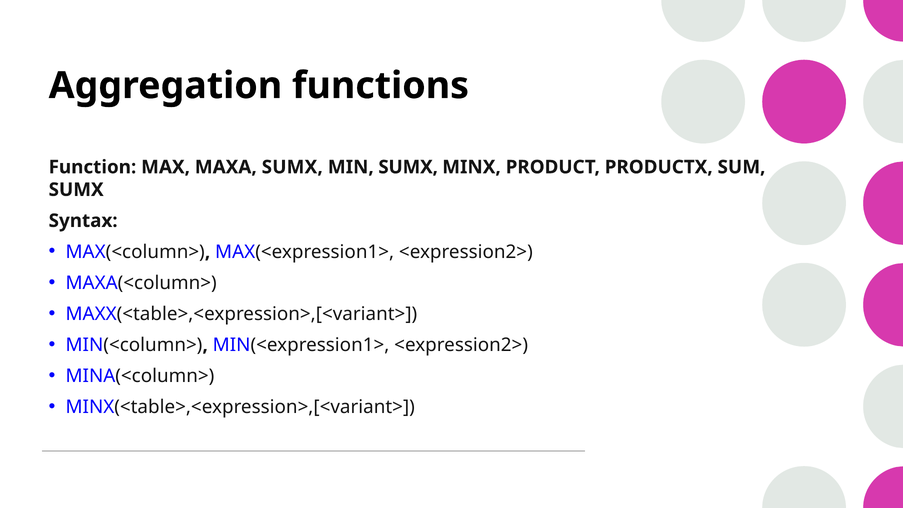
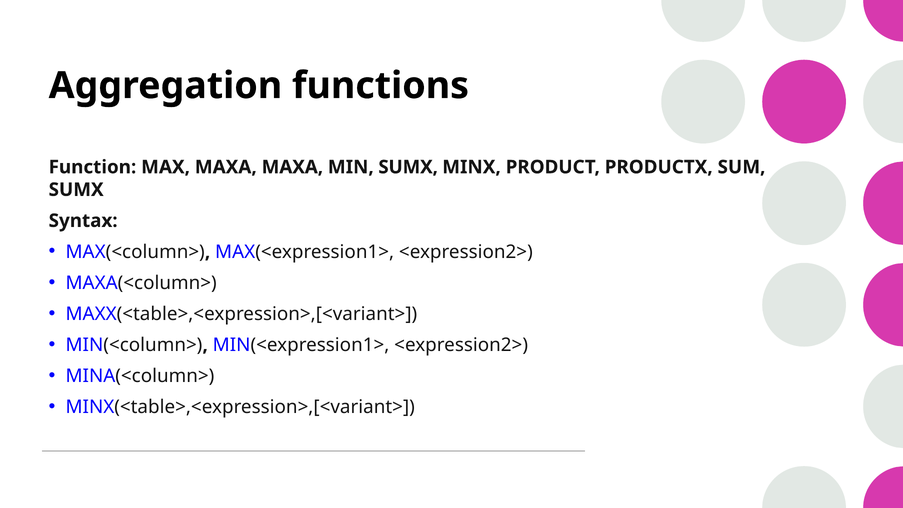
MAXA SUMX: SUMX -> MAXA
